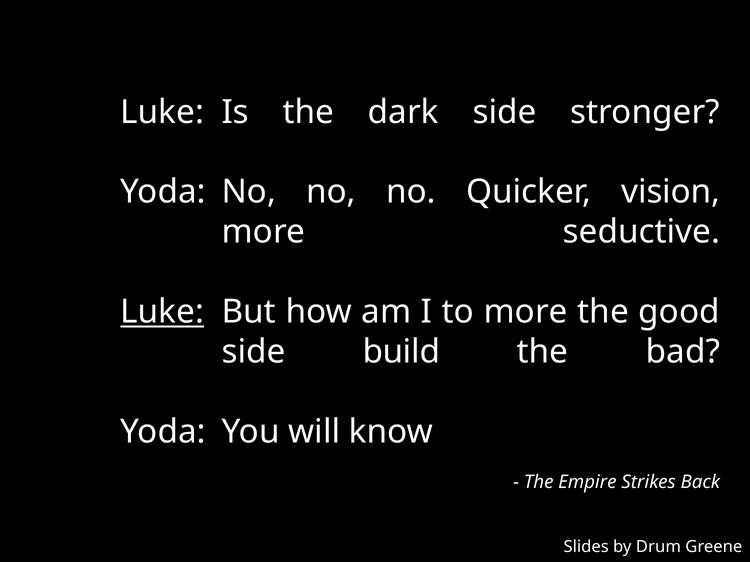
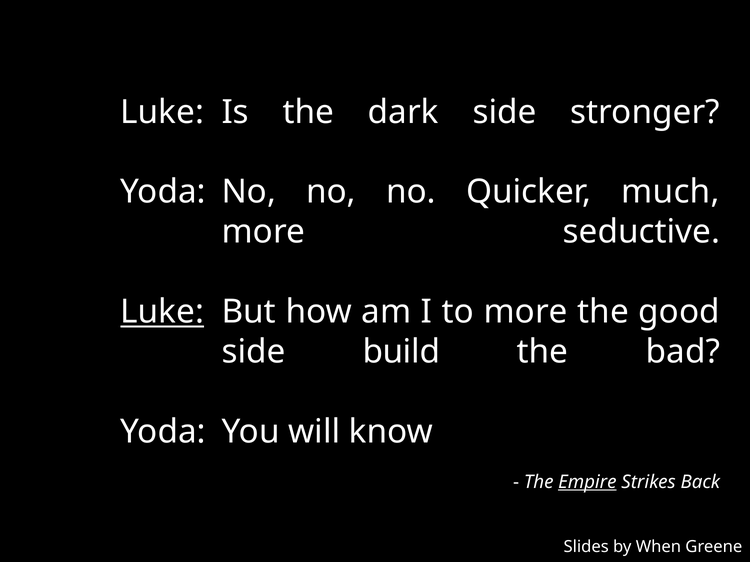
vision: vision -> much
Empire underline: none -> present
Drum: Drum -> When
